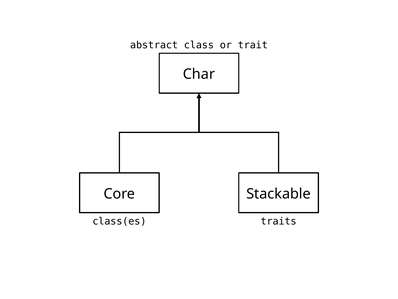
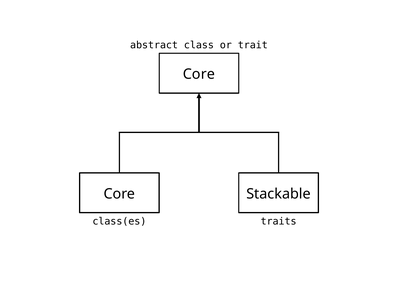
Char at (199, 74): Char -> Core
